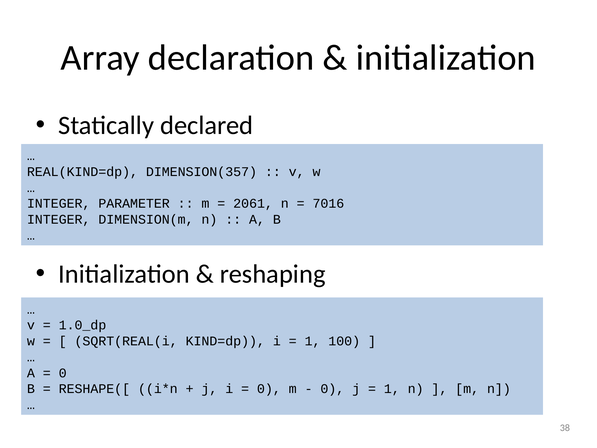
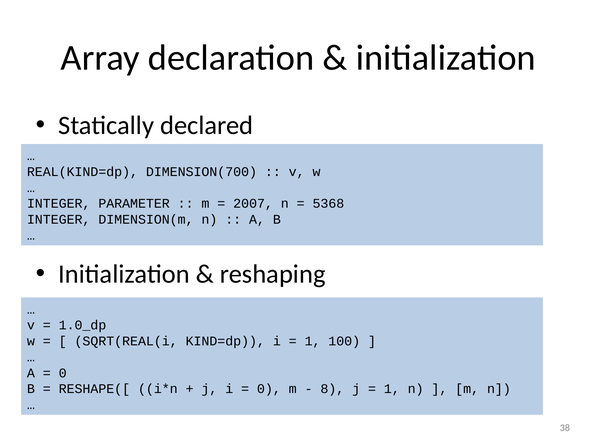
DIMENSION(357: DIMENSION(357 -> DIMENSION(700
2061: 2061 -> 2007
7016: 7016 -> 5368
0 at (332, 389): 0 -> 8
